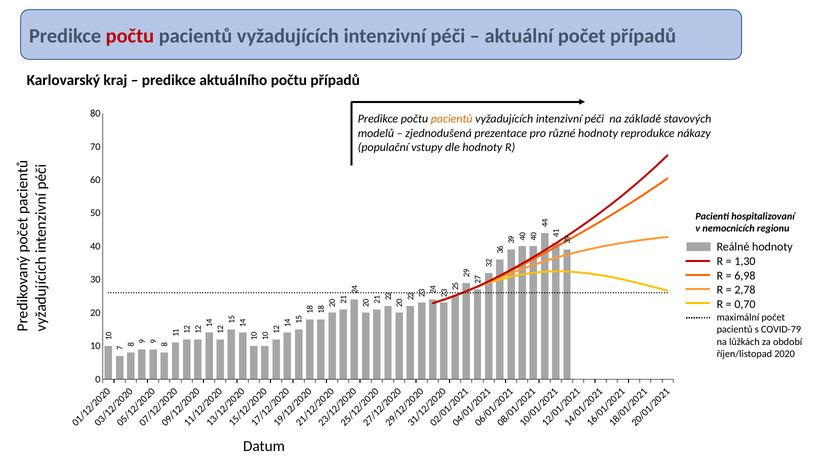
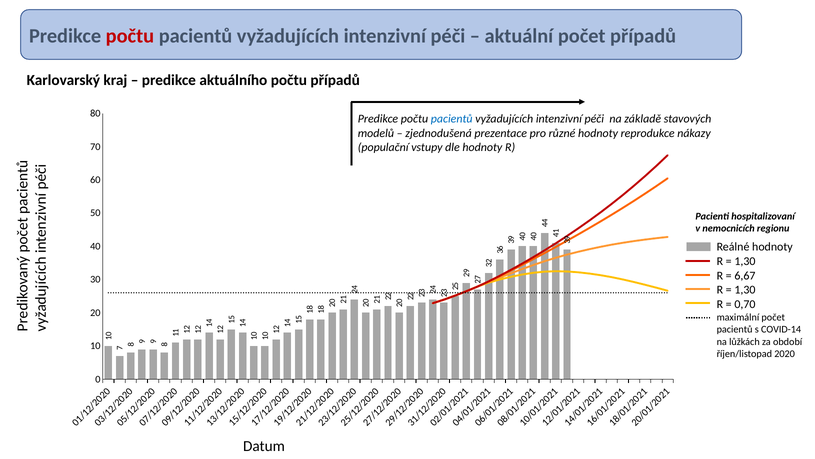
pacientů at (452, 119) colour: orange -> blue
6,98: 6,98 -> 6,67
2,78 at (745, 290): 2,78 -> 1,30
COVID-79: COVID-79 -> COVID-14
